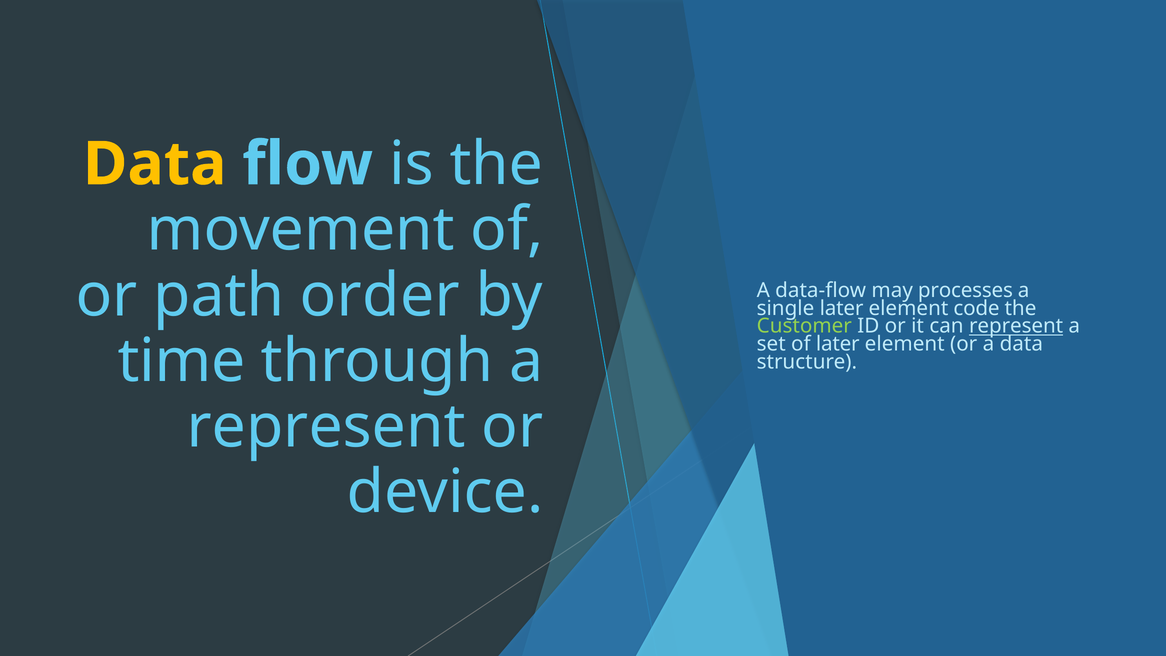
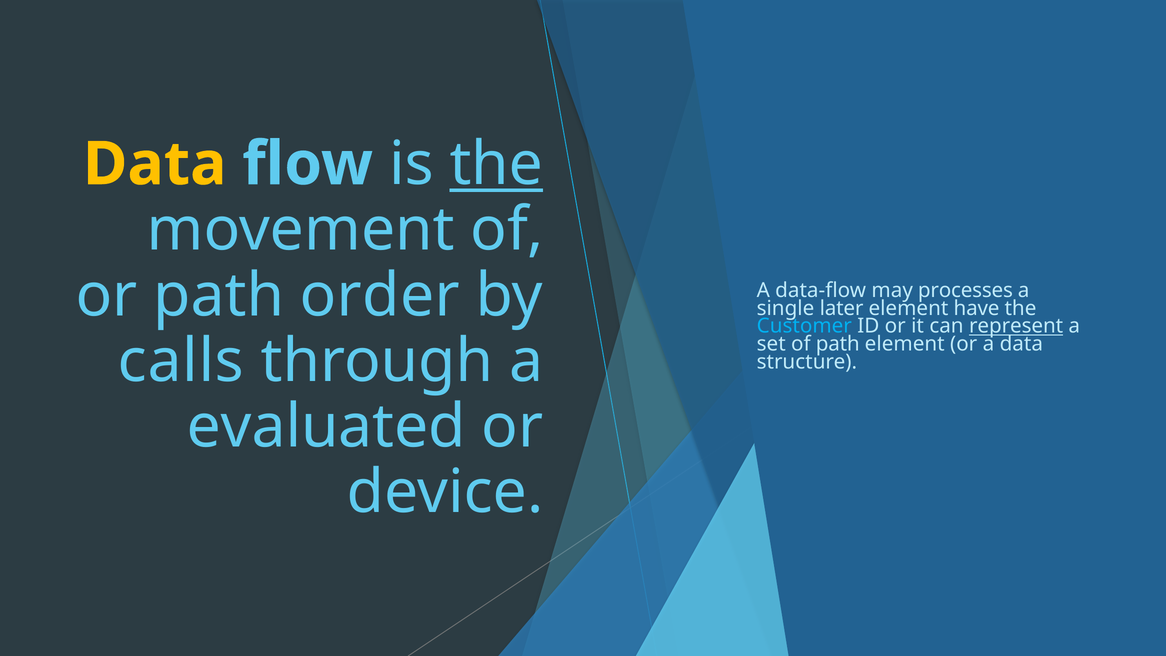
the at (496, 164) underline: none -> present
code: code -> have
Customer colour: light green -> light blue
of later: later -> path
time: time -> calls
represent at (326, 427): represent -> evaluated
